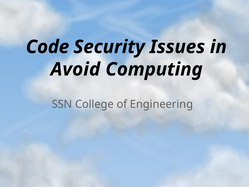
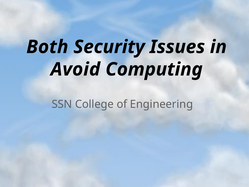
Code: Code -> Both
